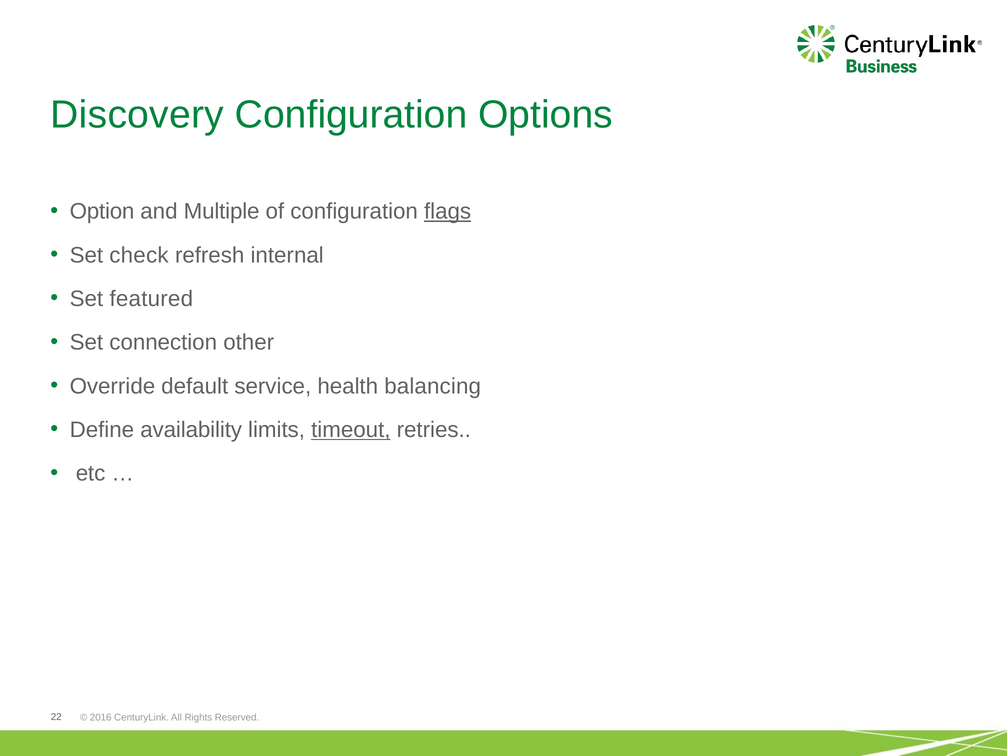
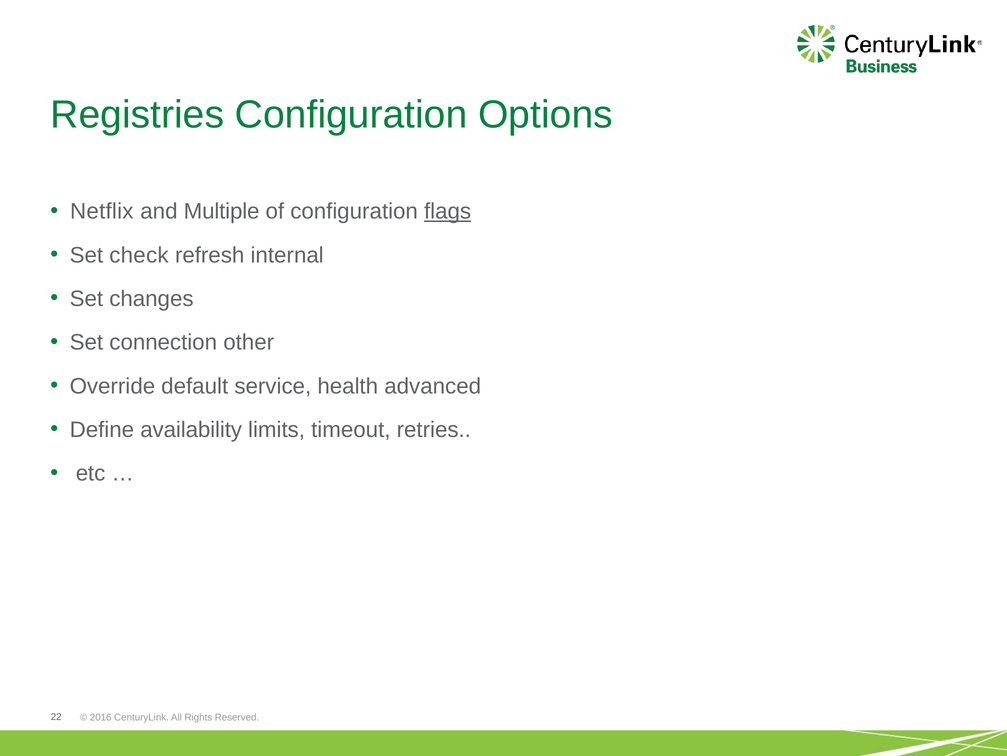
Discovery: Discovery -> Registries
Option: Option -> Netflix
featured: featured -> changes
balancing: balancing -> advanced
timeout underline: present -> none
